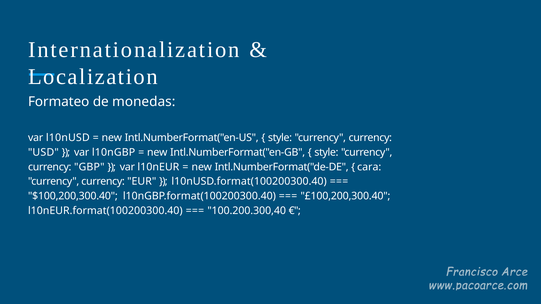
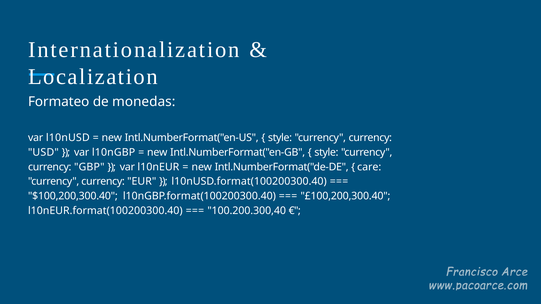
cara: cara -> care
